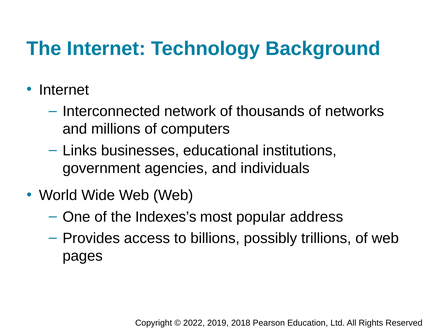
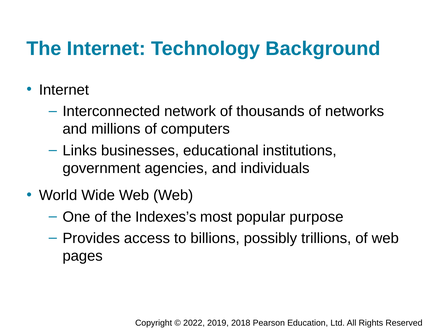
address: address -> purpose
